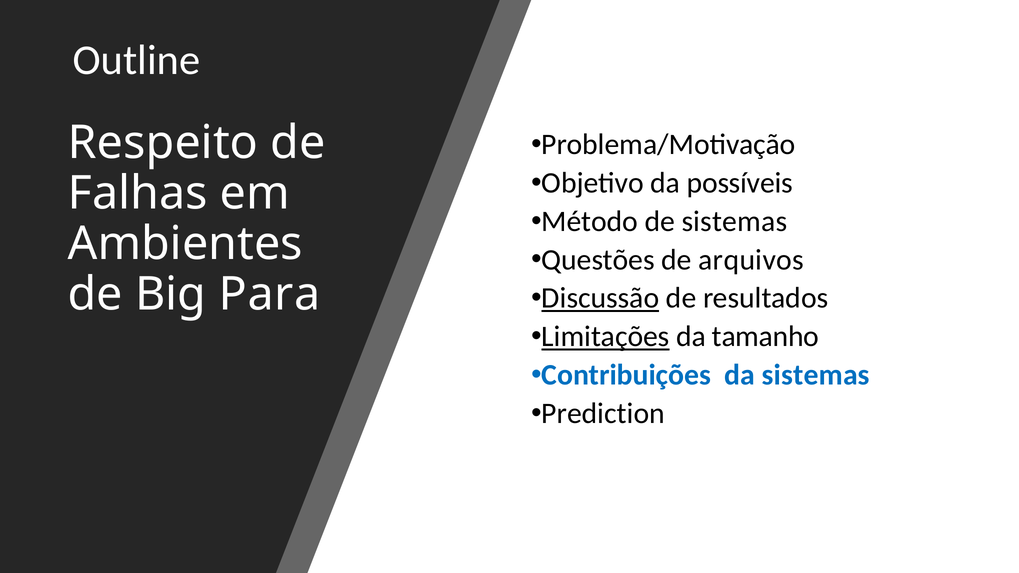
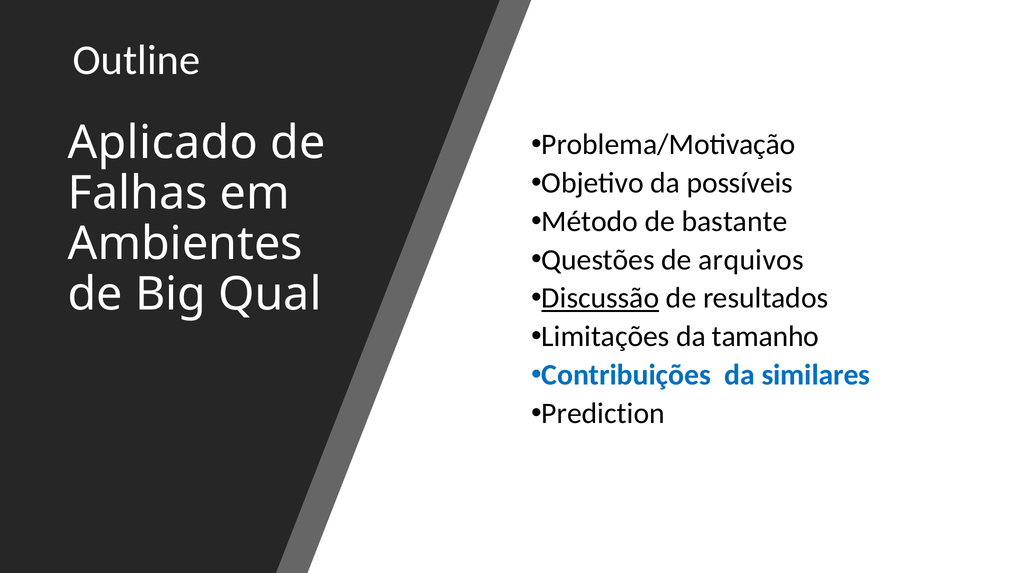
Respeito: Respeito -> Aplicado
de sistemas: sistemas -> bastante
Para: Para -> Qual
Limitações underline: present -> none
da sistemas: sistemas -> similares
